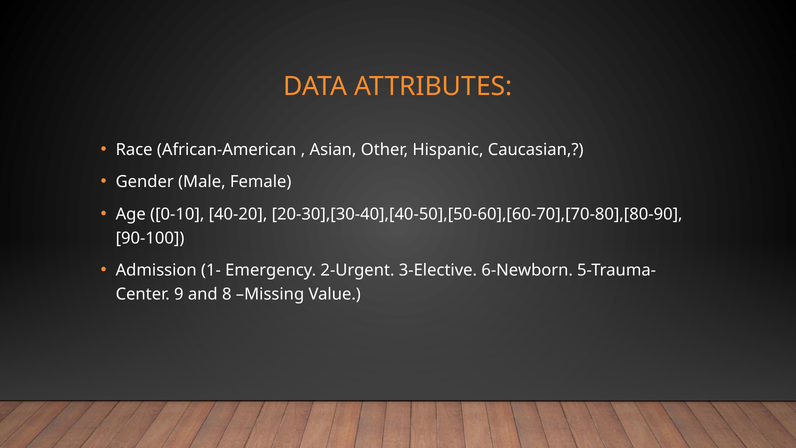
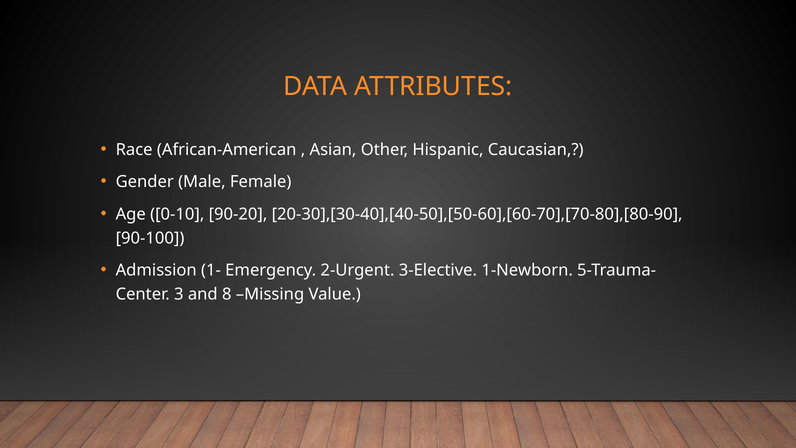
40-20: 40-20 -> 90-20
6-Newborn: 6-Newborn -> 1-Newborn
9: 9 -> 3
